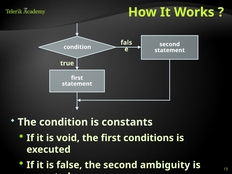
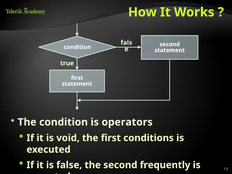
constants: constants -> operators
ambiguity: ambiguity -> frequently
